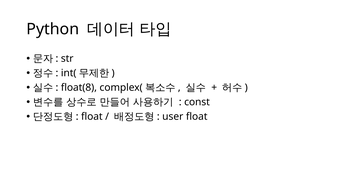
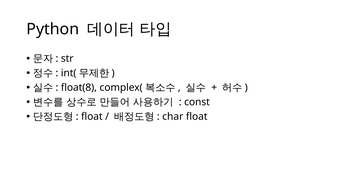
user: user -> char
